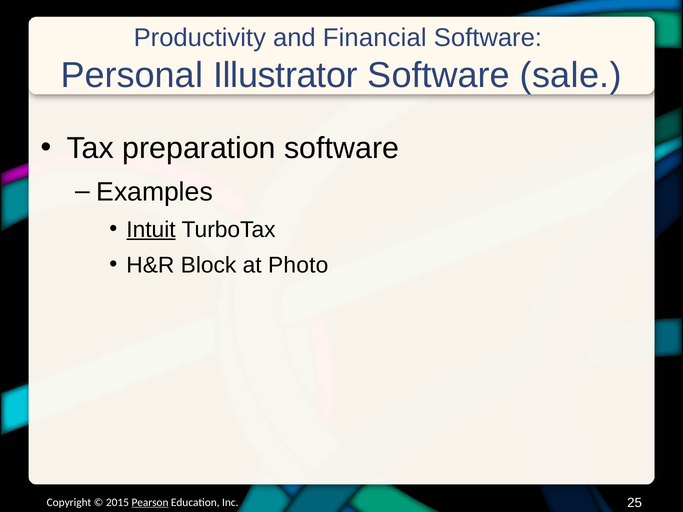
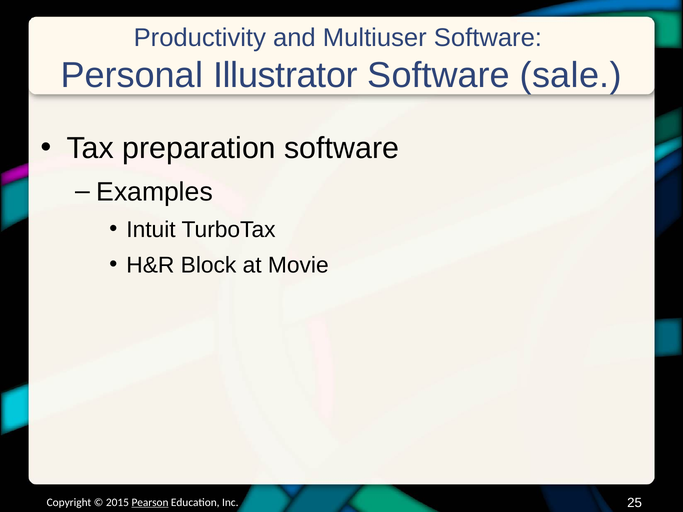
Financial: Financial -> Multiuser
Intuit underline: present -> none
Photo: Photo -> Movie
